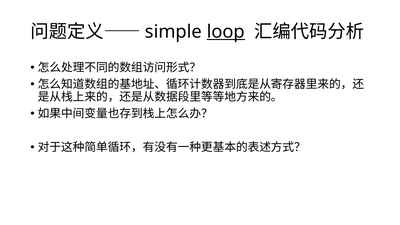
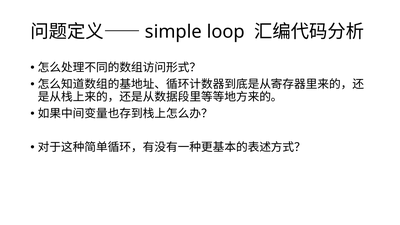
loop underline: present -> none
